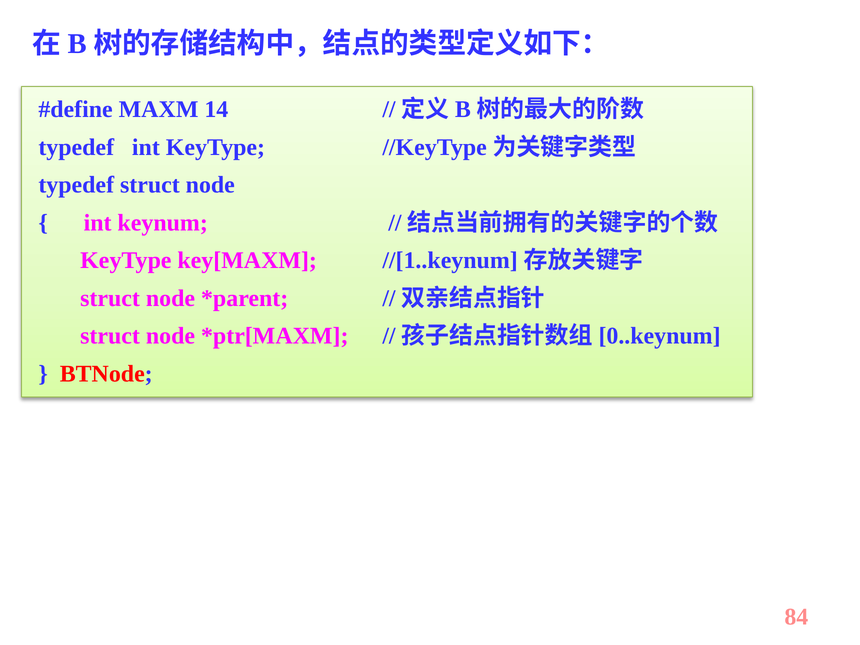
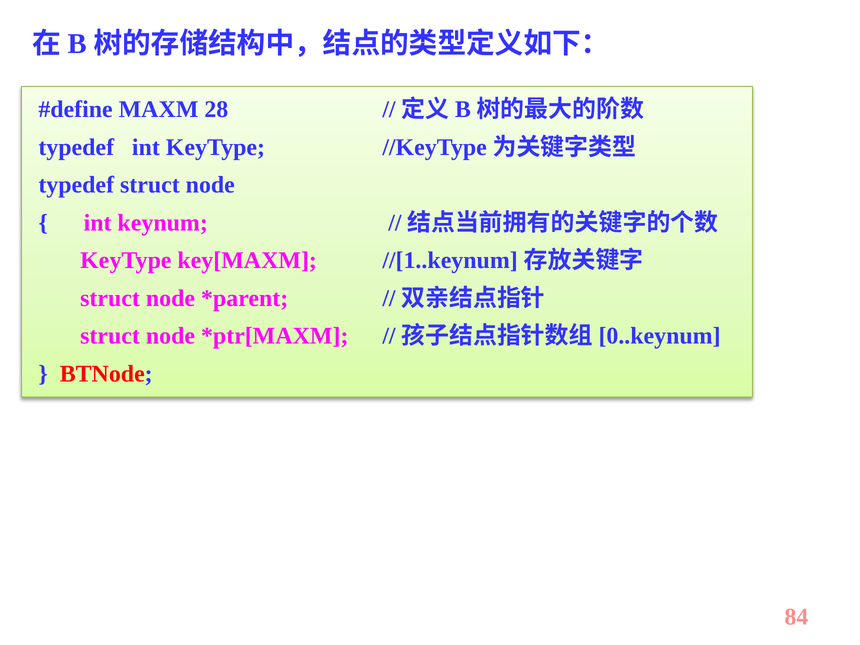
14: 14 -> 28
